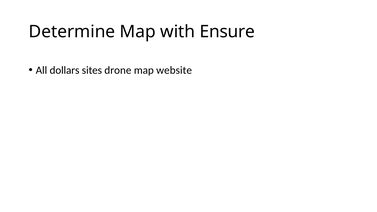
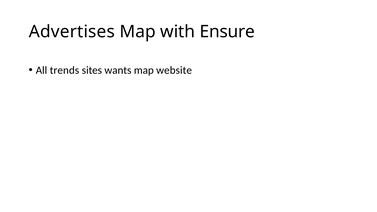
Determine: Determine -> Advertises
dollars: dollars -> trends
drone: drone -> wants
